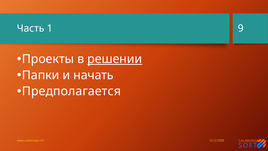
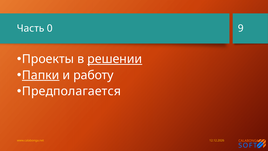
1: 1 -> 0
Папки underline: none -> present
начать: начать -> работу
